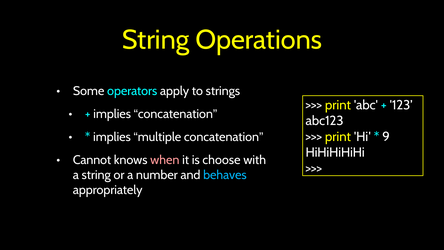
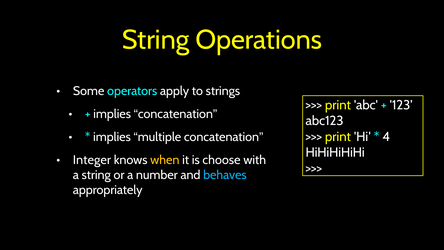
9: 9 -> 4
Cannot: Cannot -> Integer
when colour: pink -> yellow
